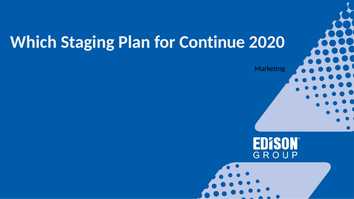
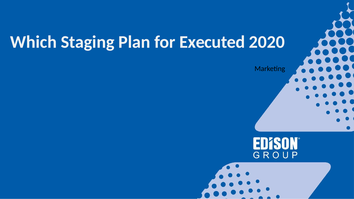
Continue: Continue -> Executed
